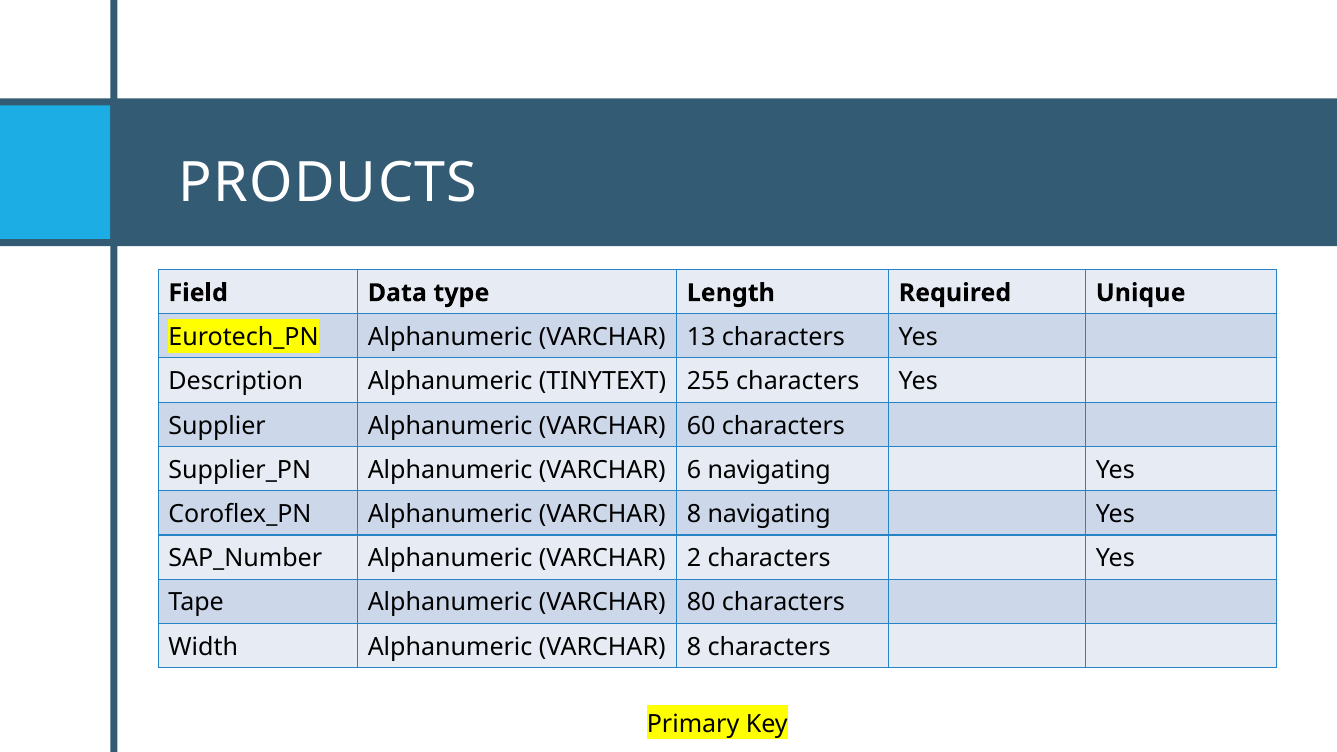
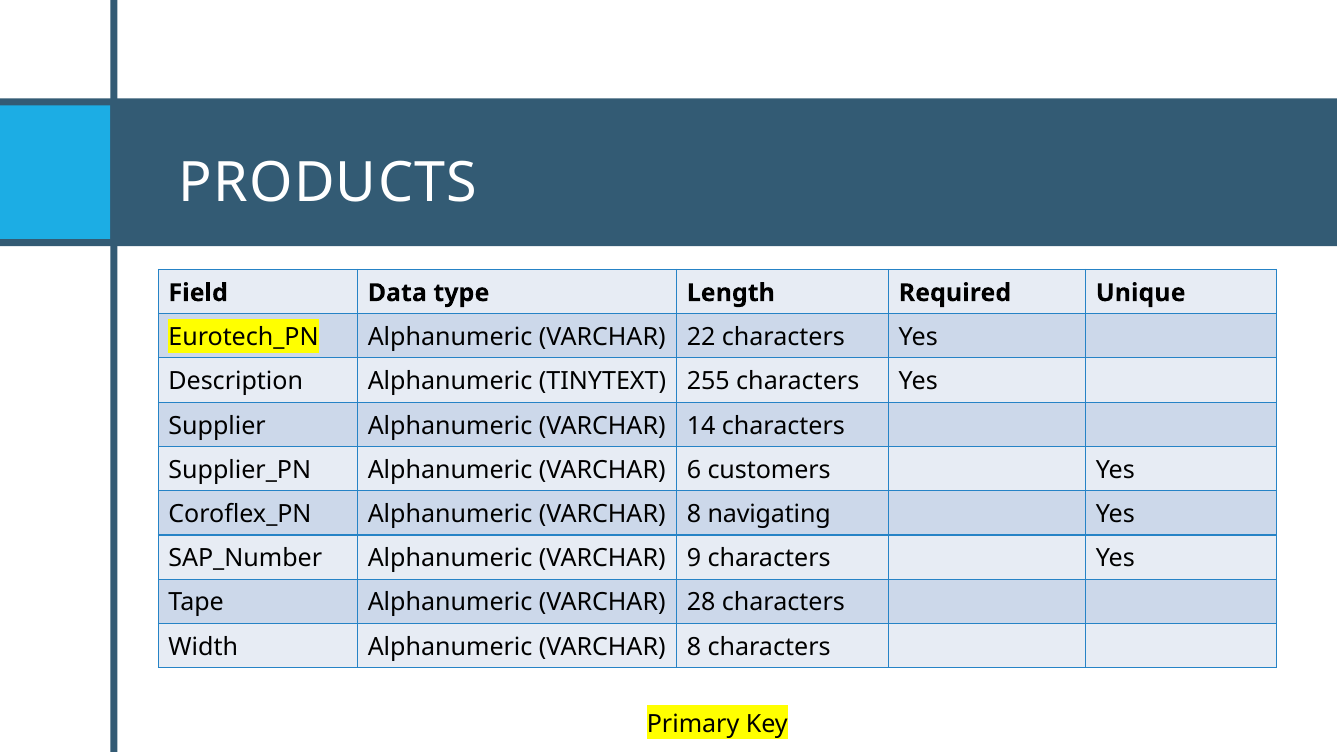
13: 13 -> 22
60: 60 -> 14
6 navigating: navigating -> customers
2: 2 -> 9
80: 80 -> 28
